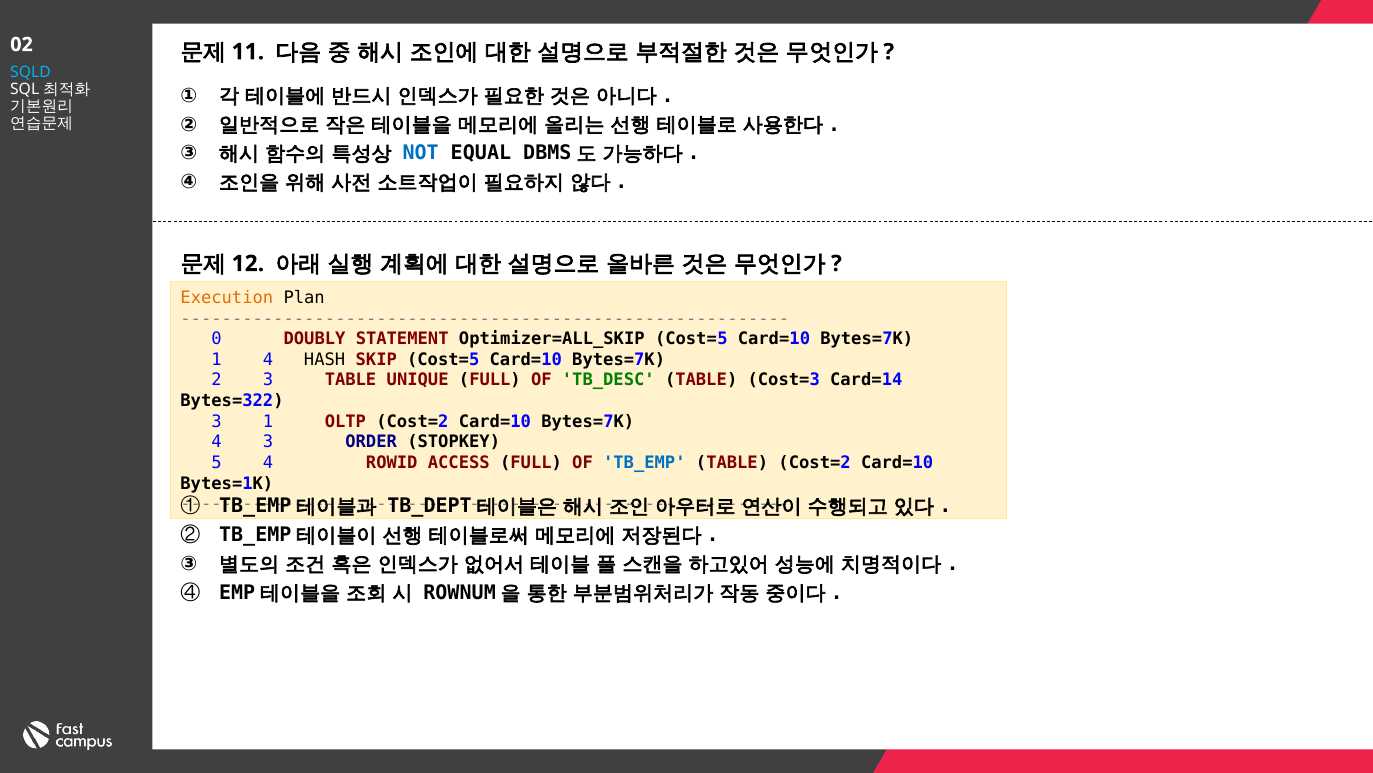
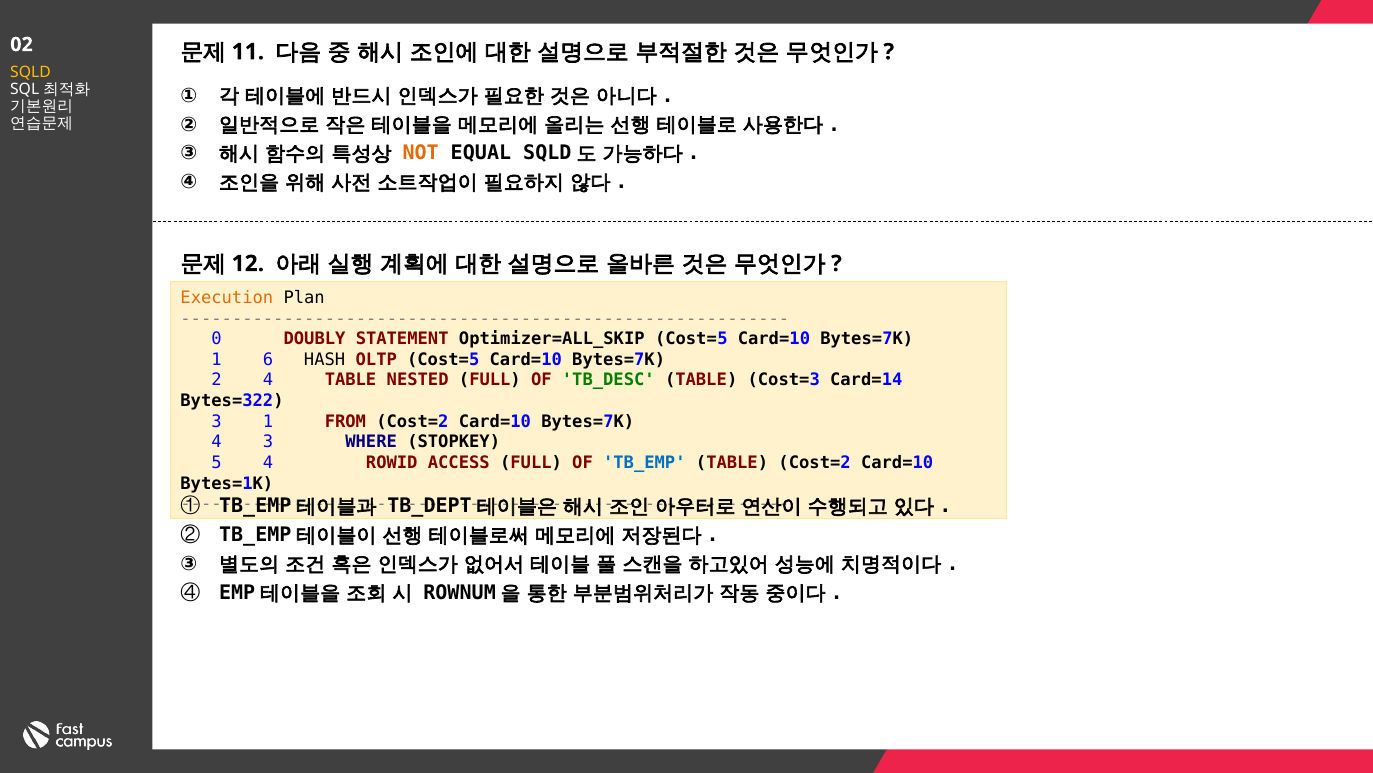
SQLD at (30, 73) colour: light blue -> yellow
NOT colour: blue -> orange
EQUAL DBMS: DBMS -> SQLD
1 4: 4 -> 6
SKIP: SKIP -> OLTP
2 3: 3 -> 4
UNIQUE: UNIQUE -> NESTED
OLTP: OLTP -> FROM
ORDER: ORDER -> WHERE
